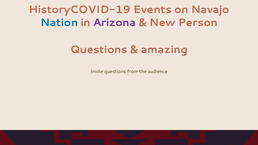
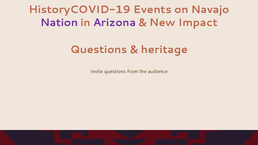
Nation colour: blue -> purple
Person: Person -> Impact
amazing: amazing -> heritage
